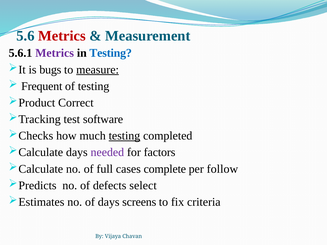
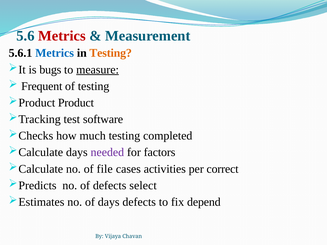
Metrics at (55, 53) colour: purple -> blue
Testing at (111, 53) colour: blue -> orange
Correct: Correct -> Product
testing at (124, 136) underline: present -> none
full: full -> file
complete: complete -> activities
follow: follow -> correct
days screens: screens -> defects
criteria: criteria -> depend
